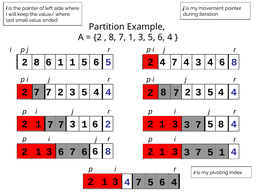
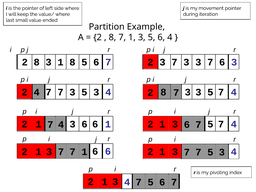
8 6: 6 -> 3
1 at (72, 62): 1 -> 8
5 at (108, 62): 5 -> 7
4 at (163, 62): 4 -> 3
4 at (186, 62): 4 -> 3
4 at (210, 62): 4 -> 7
8 at (234, 62): 8 -> 3
7 at (37, 92): 7 -> 4
2 at (60, 92): 2 -> 7
4 at (96, 92): 4 -> 3
2 7 2: 2 -> 3
4 at (221, 92): 4 -> 7
7 at (61, 125): 7 -> 4
1 at (84, 124): 1 -> 6
6 2: 2 -> 1
3 at (187, 125): 3 -> 6
7 5 8: 8 -> 7
6 at (61, 152): 6 -> 7
6 at (84, 152): 6 -> 1
8 at (108, 151): 8 -> 6
3 at (187, 152): 3 -> 7
7 5 1: 1 -> 3
7 5 6 4: 4 -> 7
